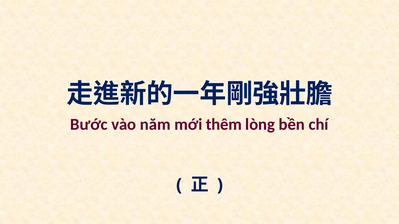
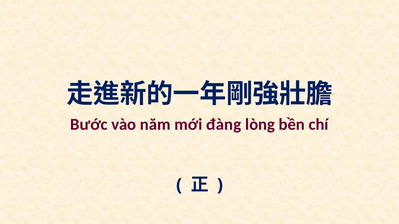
thêm: thêm -> đàng
